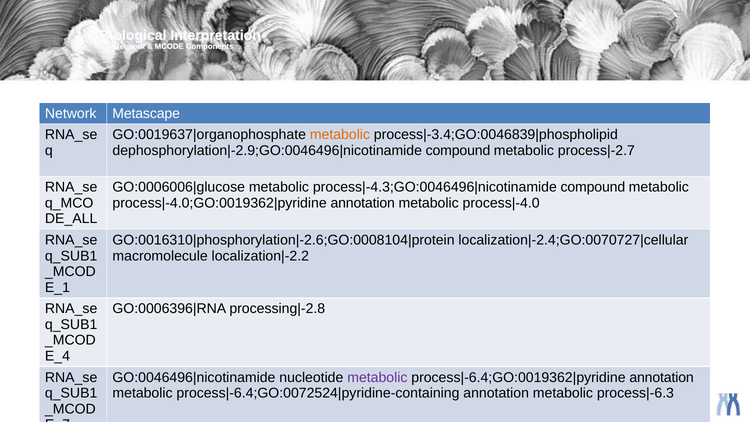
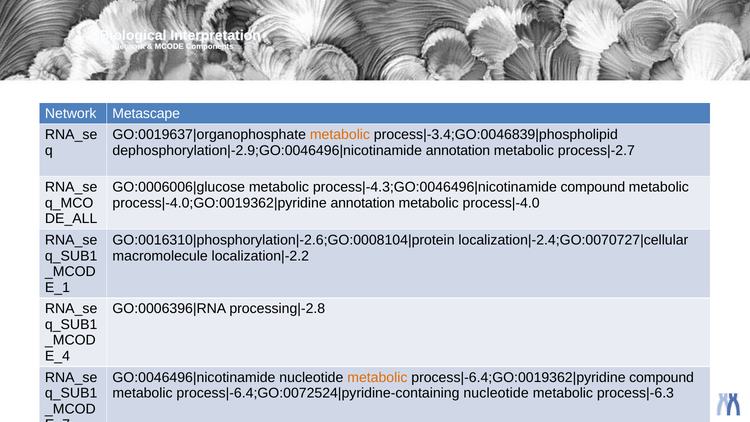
compound at (458, 151): compound -> annotation
metabolic at (377, 377) colour: purple -> orange
annotation at (662, 377): annotation -> compound
annotation at (496, 393): annotation -> nucleotide
